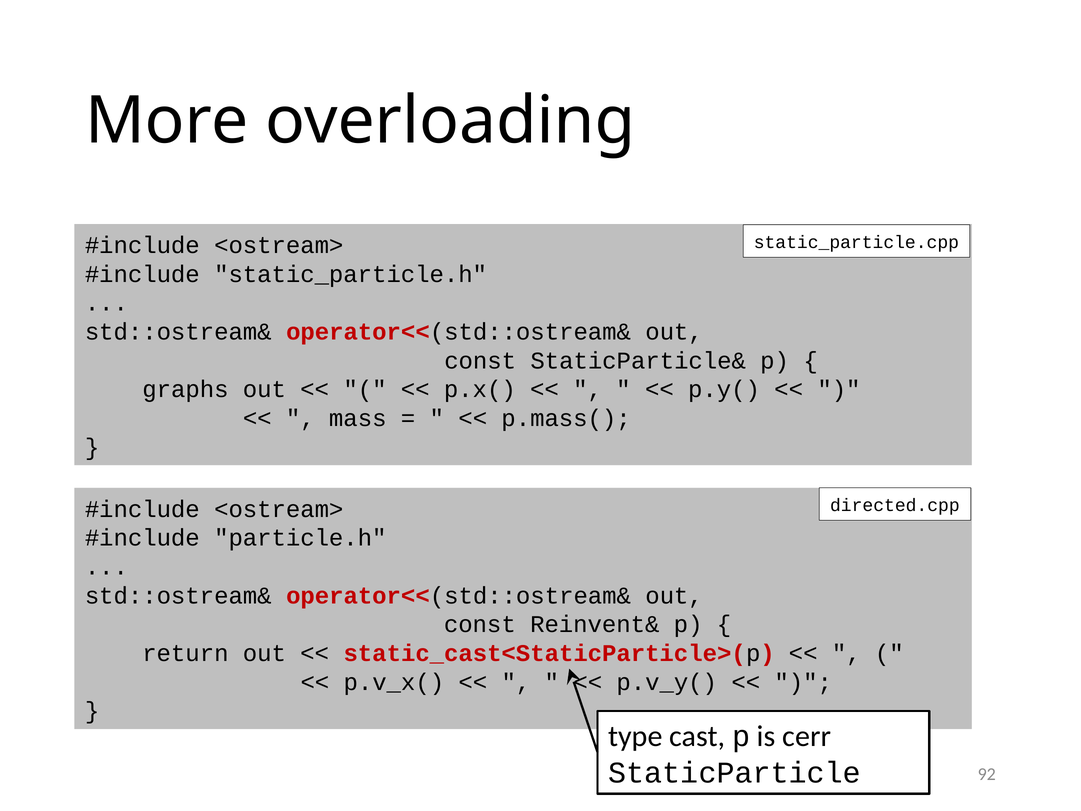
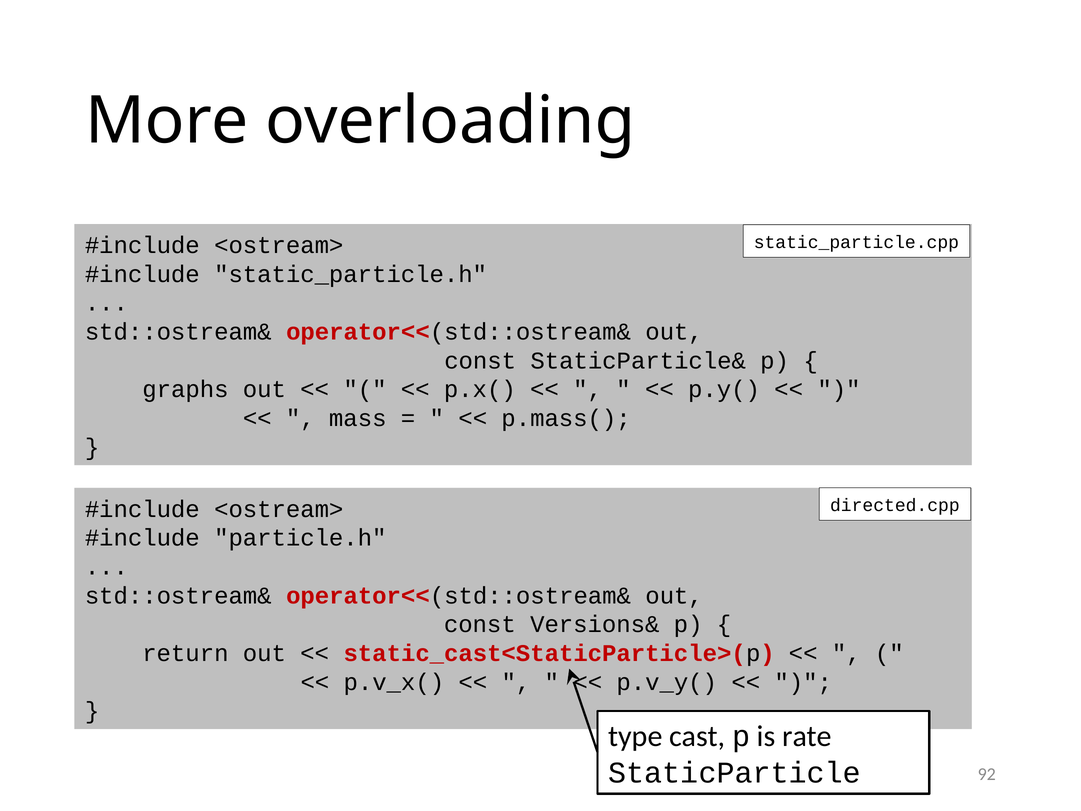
Reinvent&: Reinvent& -> Versions&
cerr: cerr -> rate
